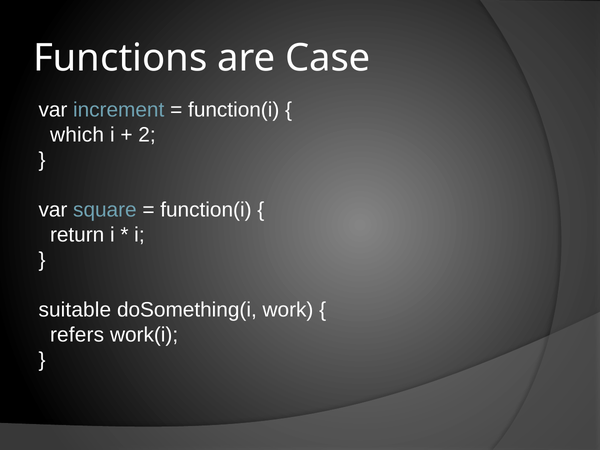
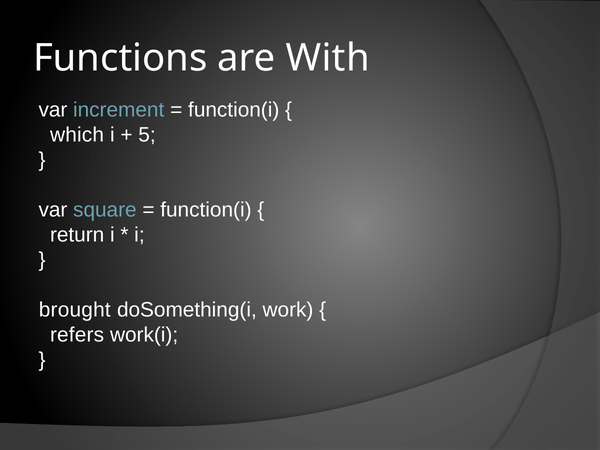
Case: Case -> With
2: 2 -> 5
suitable: suitable -> brought
